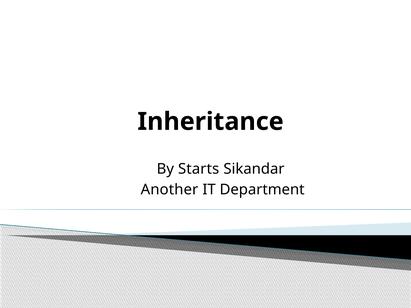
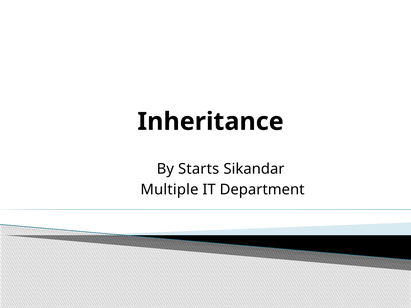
Another: Another -> Multiple
